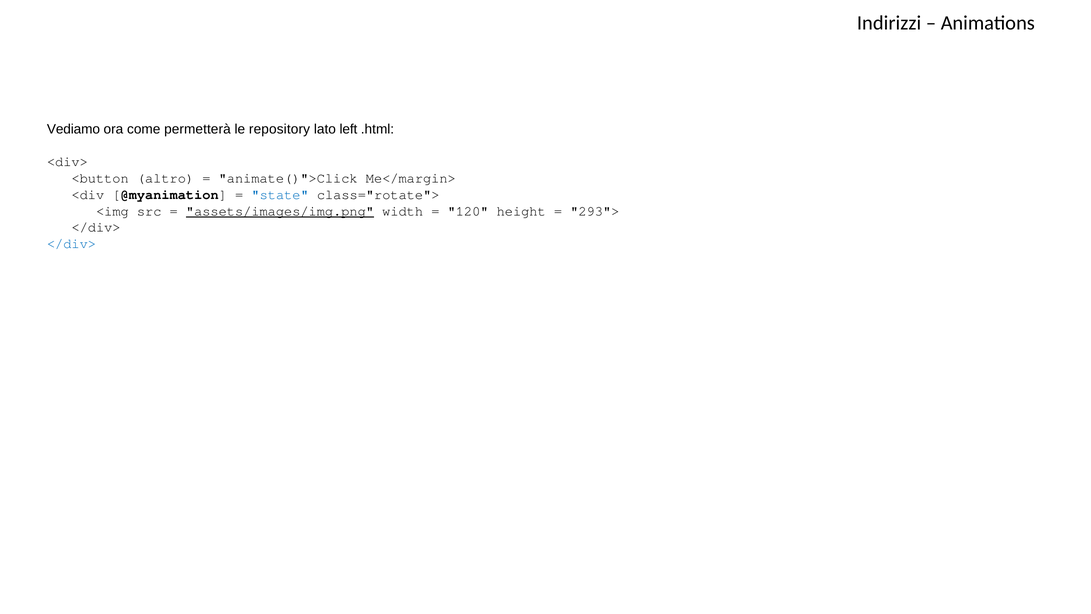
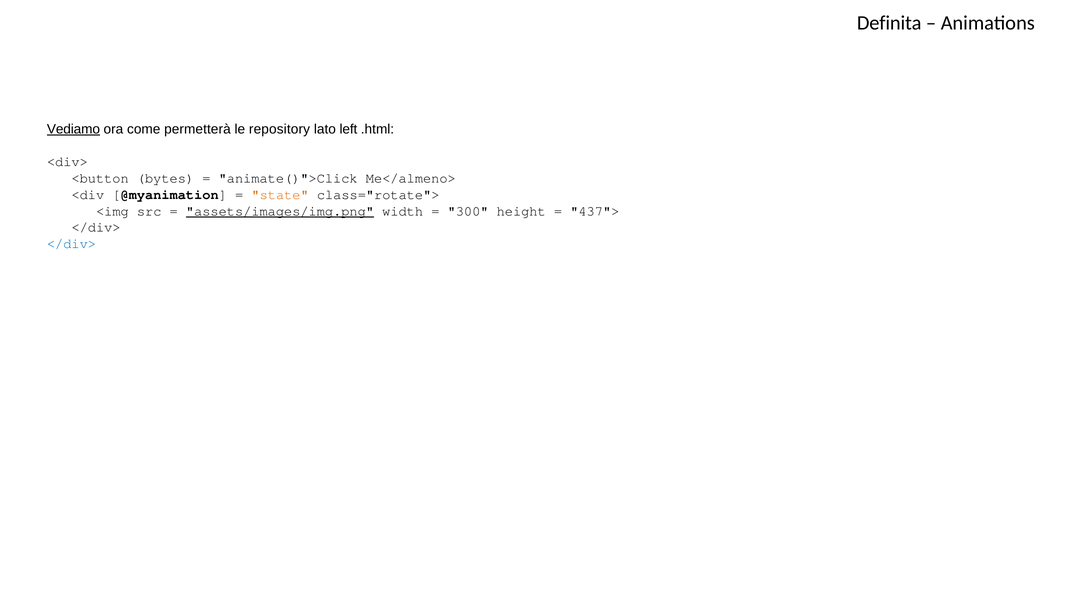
Indirizzi: Indirizzi -> Definita
Vediamo underline: none -> present
altro: altro -> bytes
Me</margin>: Me</margin> -> Me</almeno>
state colour: blue -> orange
120: 120 -> 300
293">: 293"> -> 437">
